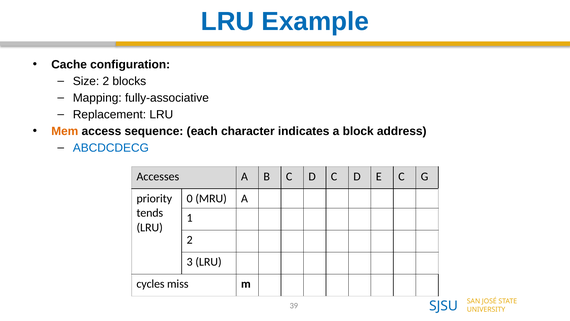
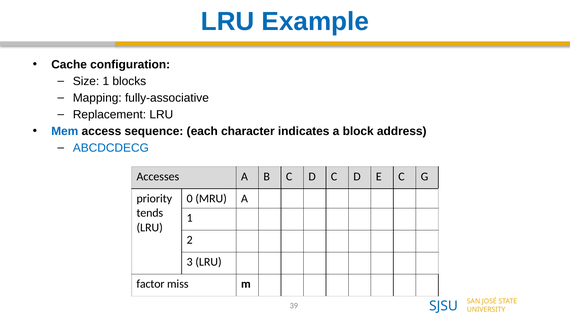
Size 2: 2 -> 1
Mem colour: orange -> blue
cycles: cycles -> factor
